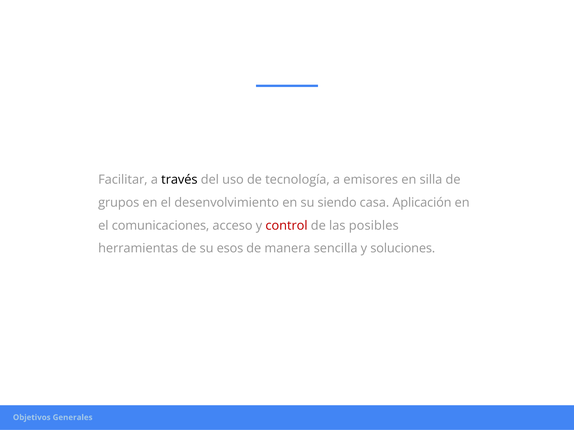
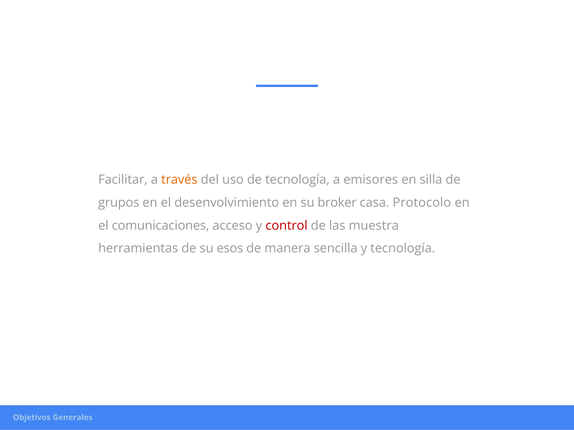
través colour: black -> orange
siendo: siendo -> broker
Aplicación: Aplicación -> Protocolo
posibles: posibles -> muestra
y soluciones: soluciones -> tecnología
